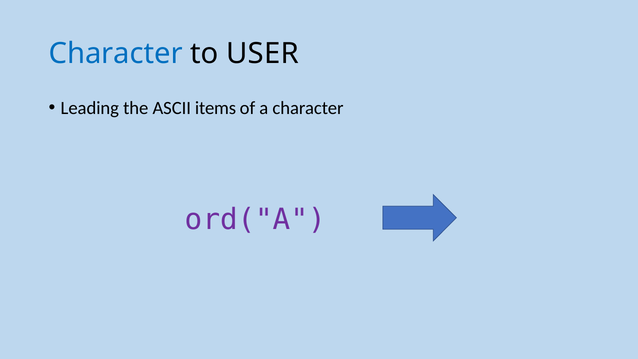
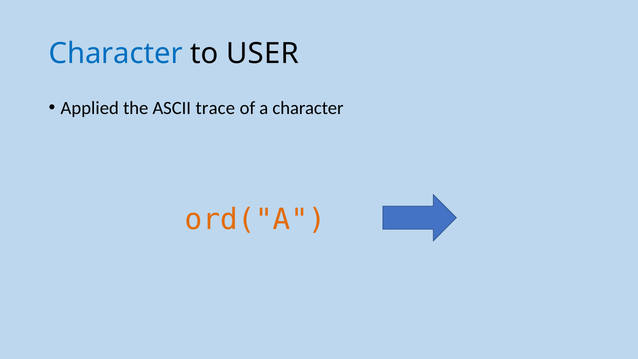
Leading: Leading -> Applied
items: items -> trace
ord("A colour: purple -> orange
